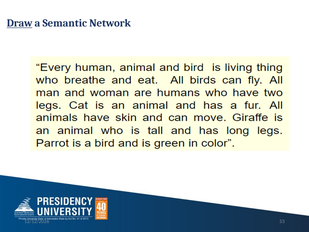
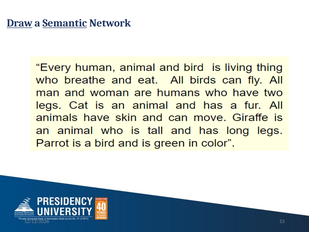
Semantic underline: none -> present
